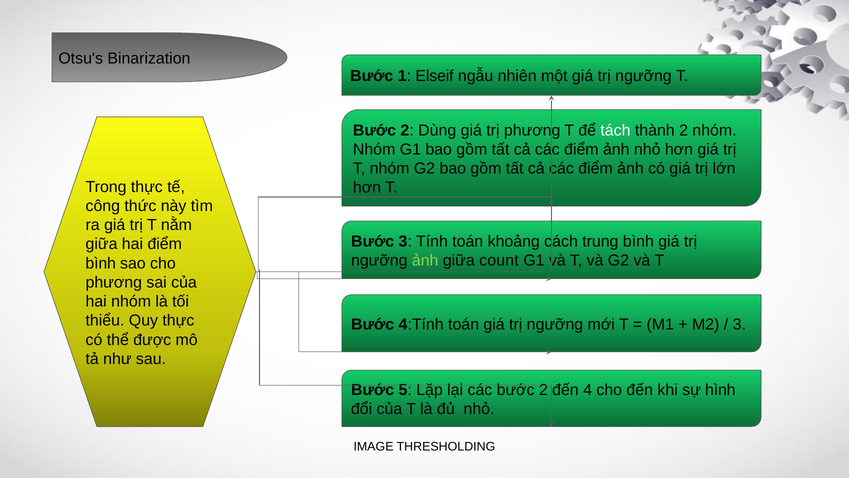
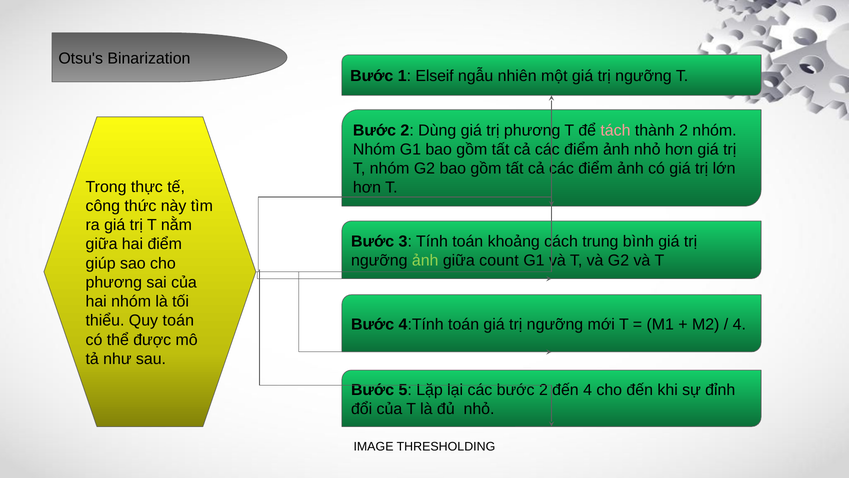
tách colour: white -> pink
bình at (101, 263): bình -> giúp
Quy thực: thực -> toán
3 at (739, 324): 3 -> 4
hình: hình -> đỉnh
